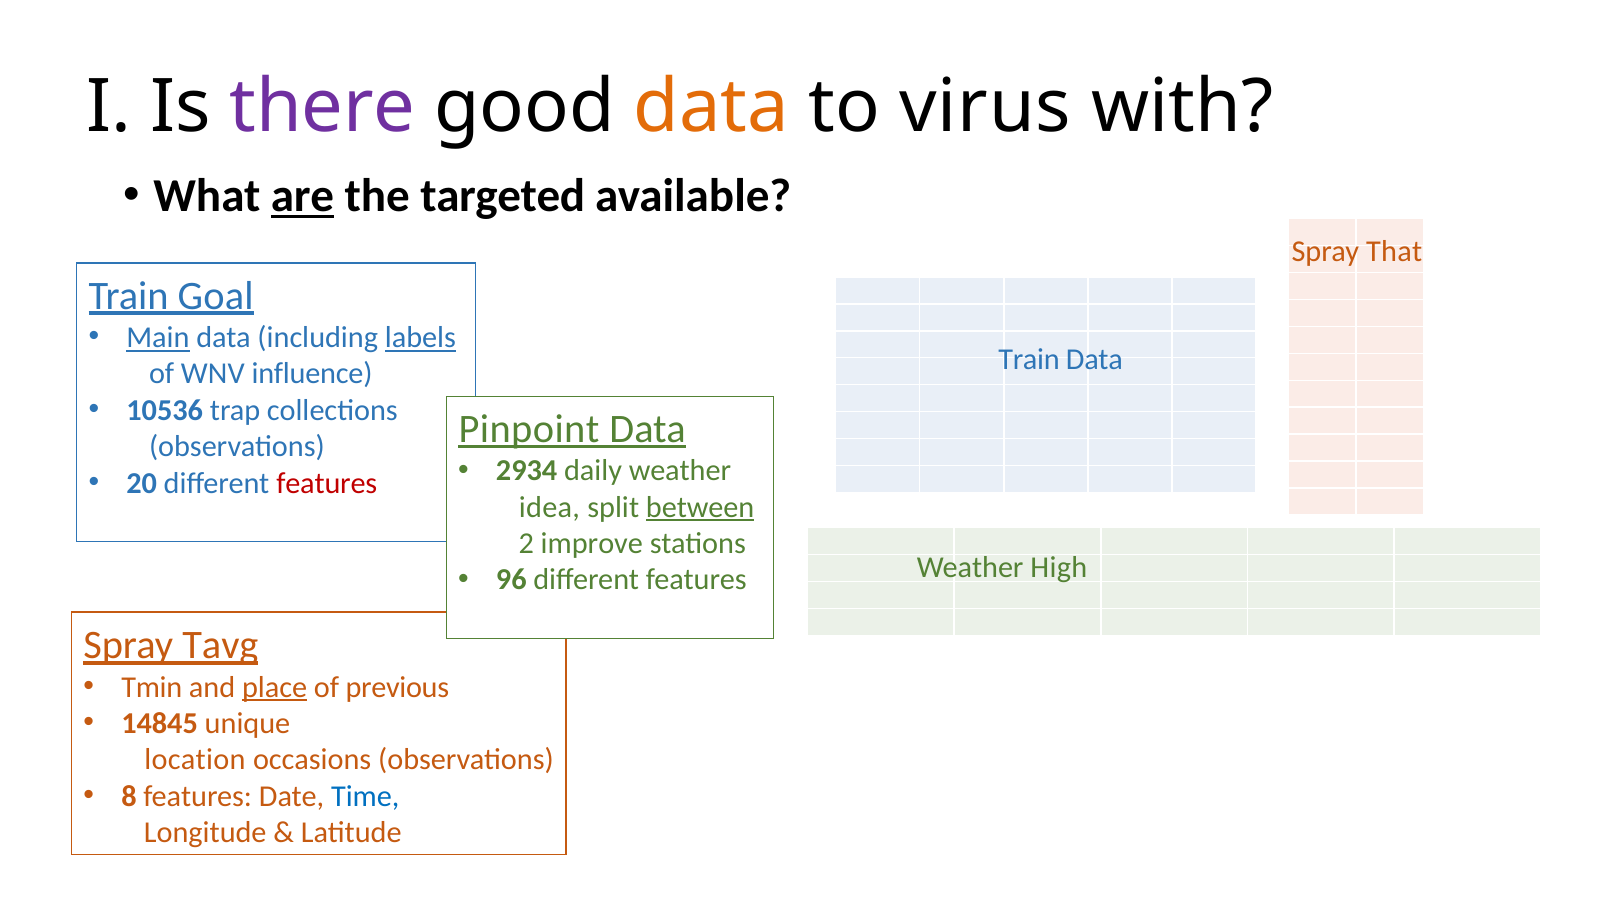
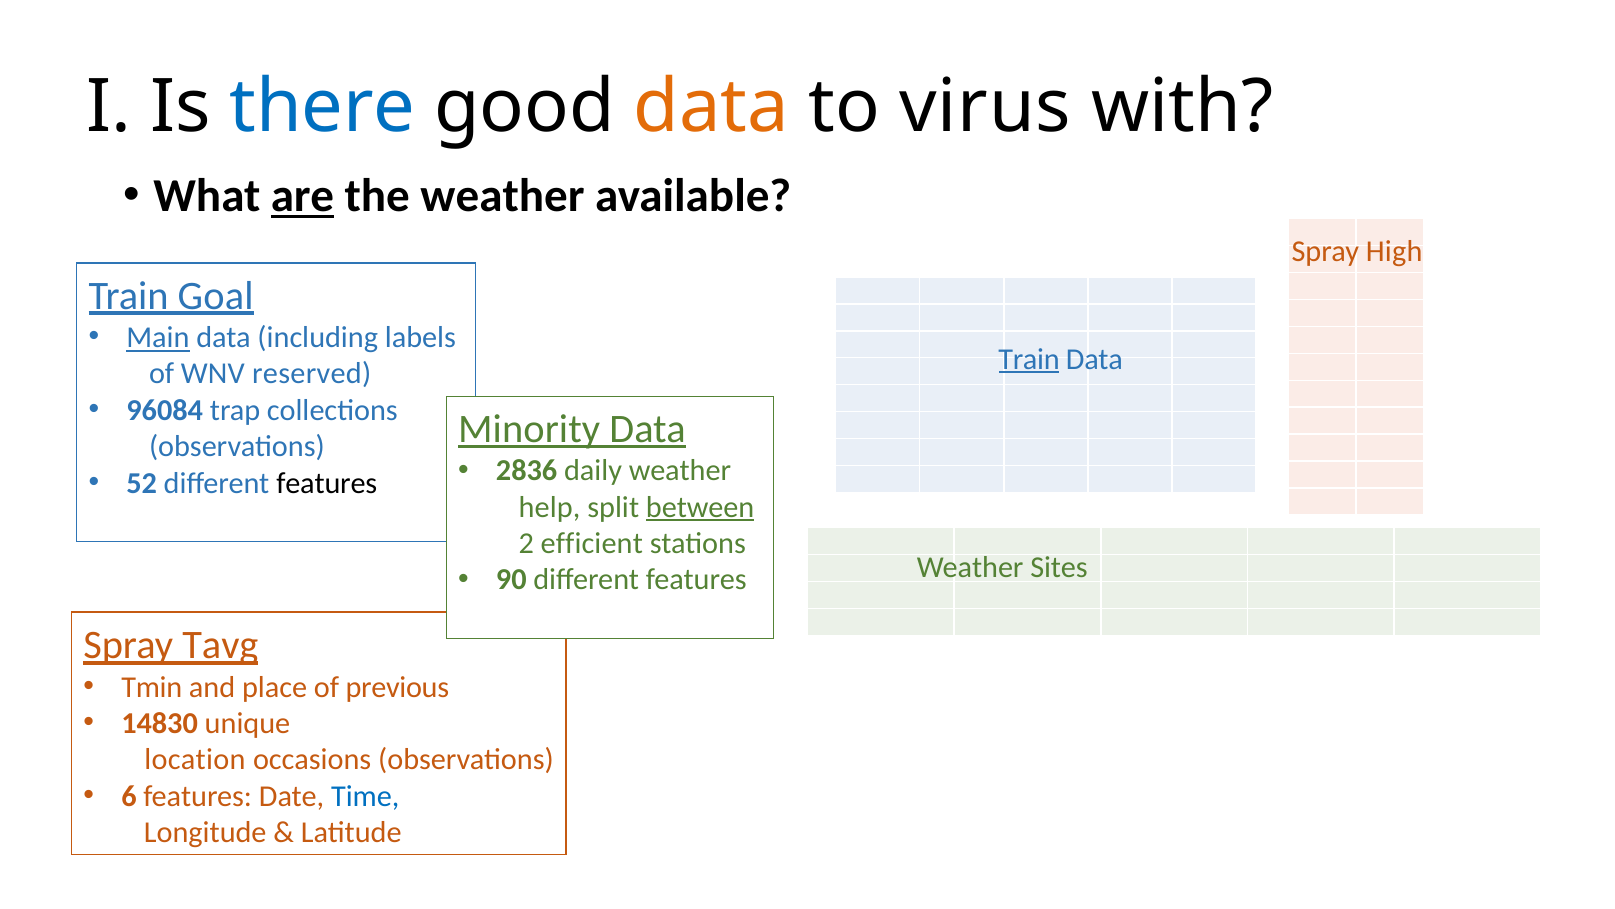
there colour: purple -> blue
the targeted: targeted -> weather
That: That -> High
labels underline: present -> none
Train at (1029, 359) underline: none -> present
influence: influence -> reserved
10536: 10536 -> 96084
Pinpoint: Pinpoint -> Minority
2934: 2934 -> 2836
20: 20 -> 52
features at (327, 483) colour: red -> black
idea: idea -> help
improve: improve -> efficient
High: High -> Sites
96: 96 -> 90
place underline: present -> none
14845: 14845 -> 14830
8: 8 -> 6
